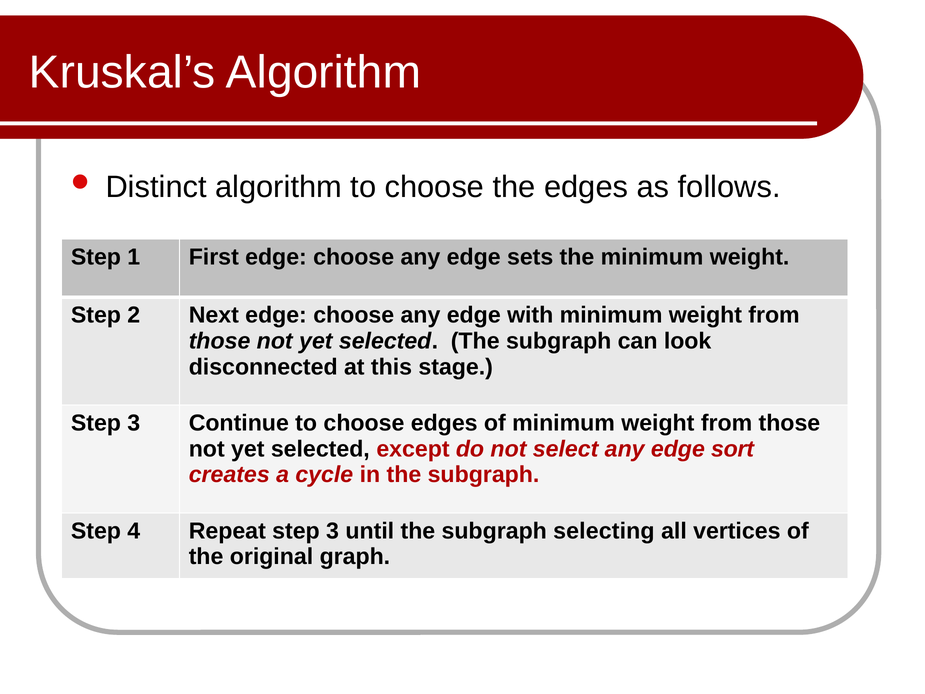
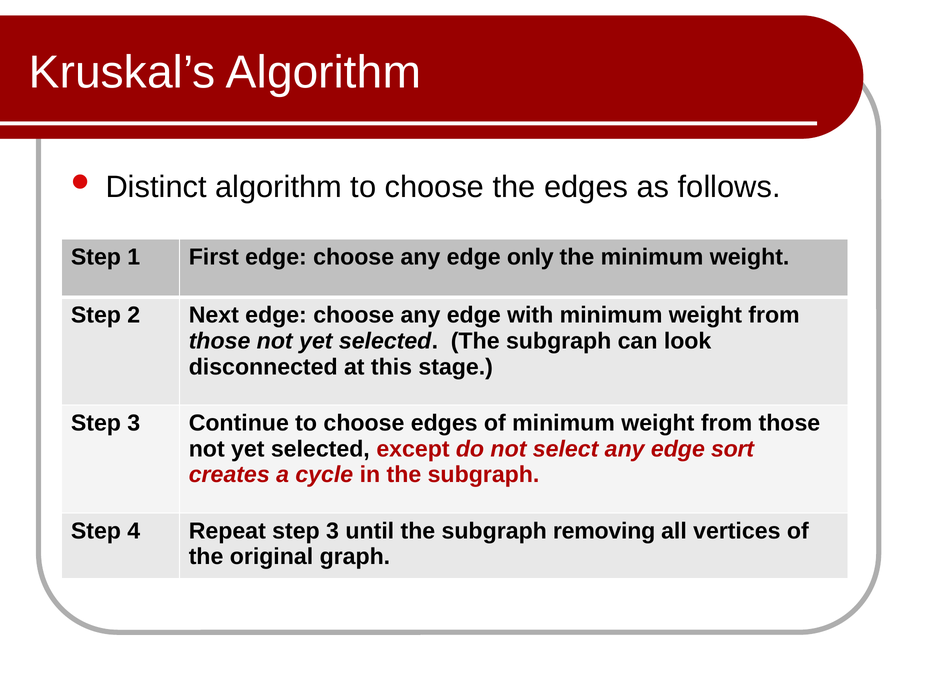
sets: sets -> only
selecting: selecting -> removing
